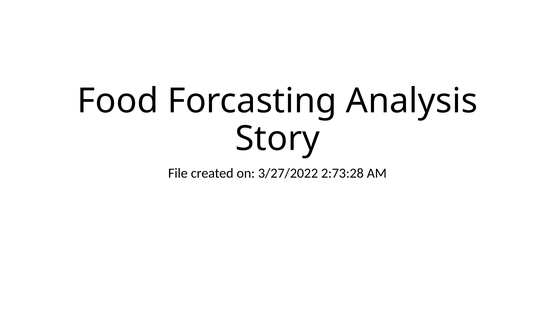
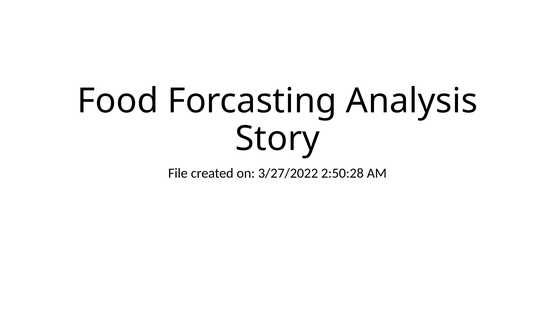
2:73:28: 2:73:28 -> 2:50:28
